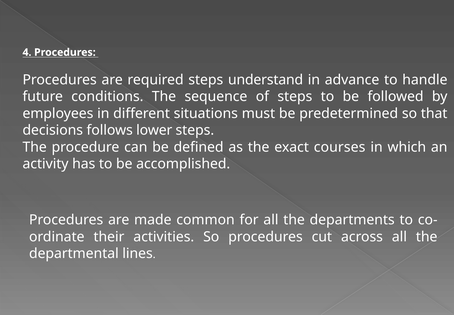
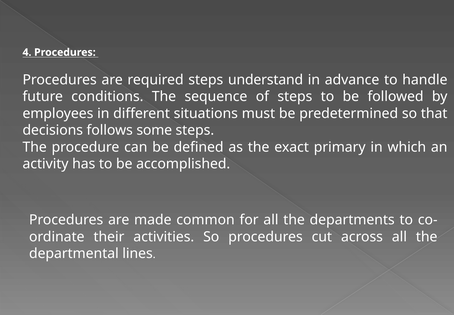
lower: lower -> some
courses: courses -> primary
